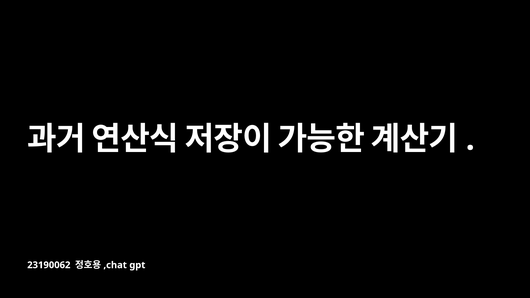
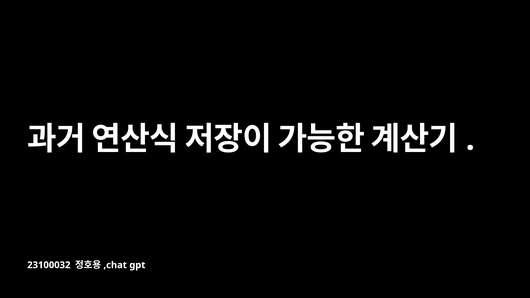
23190062: 23190062 -> 23100032
